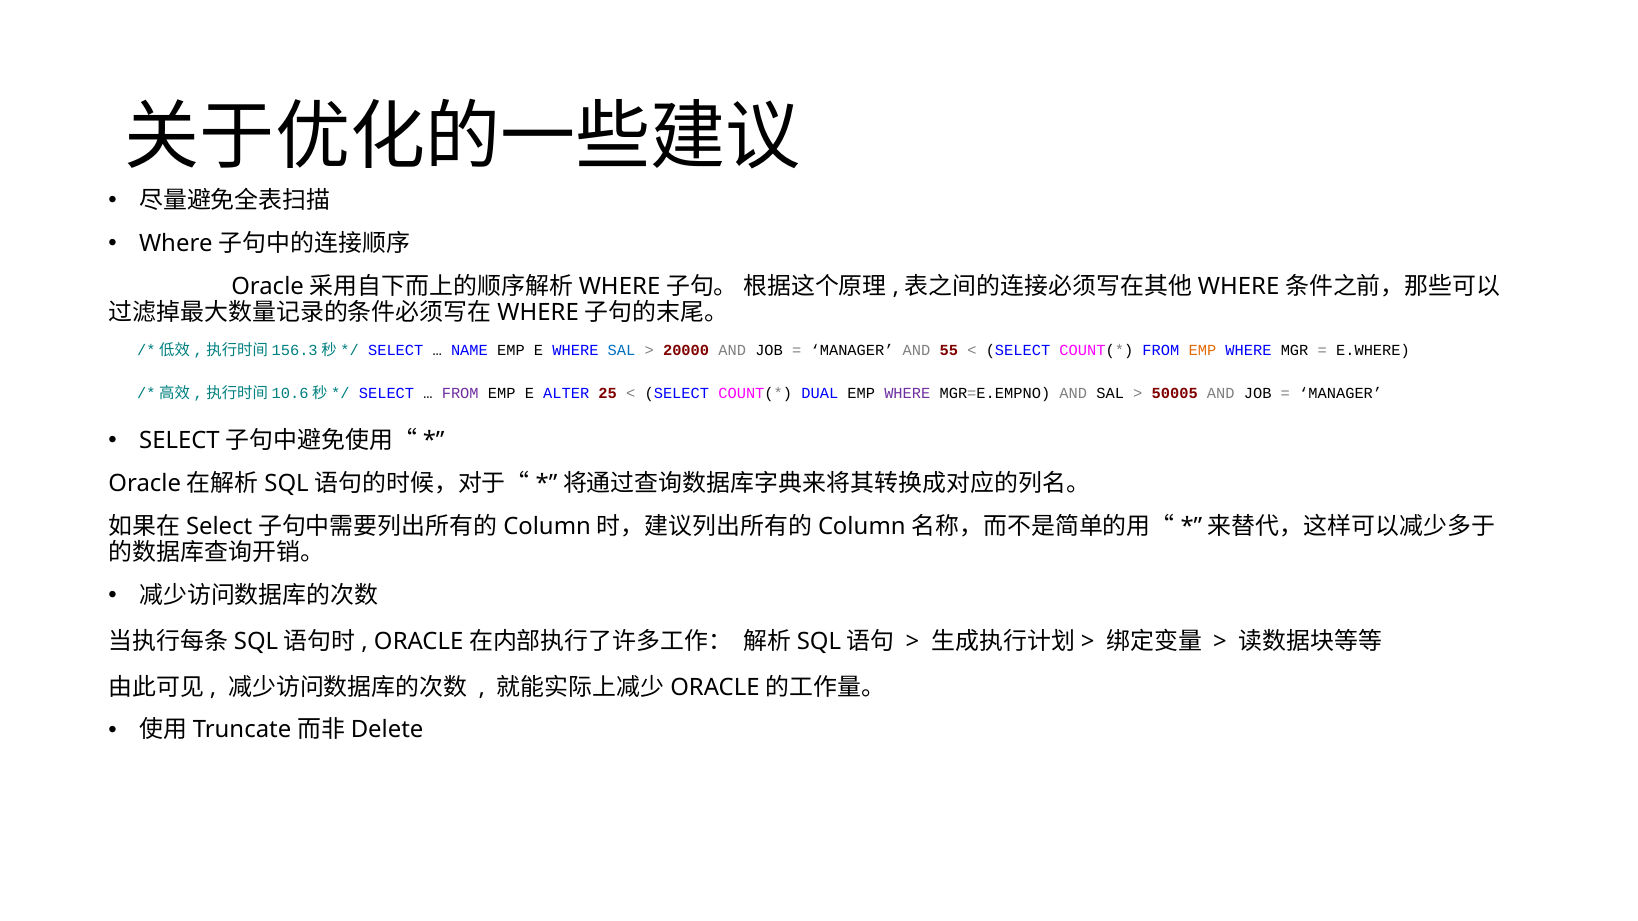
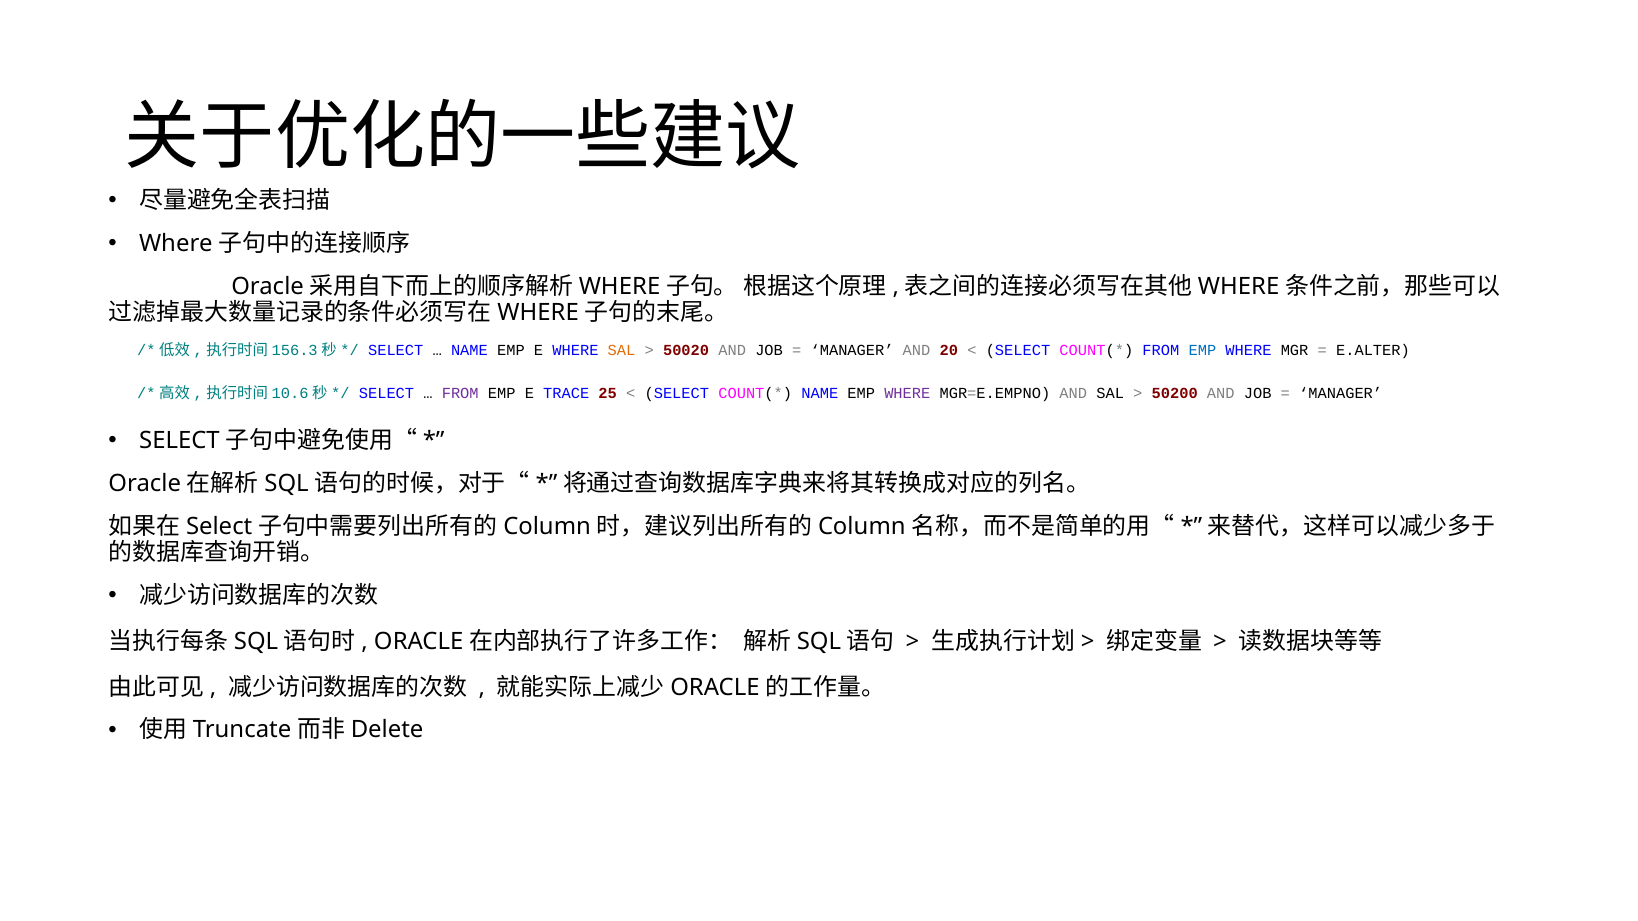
SAL at (622, 351) colour: blue -> orange
20000: 20000 -> 50020
55: 55 -> 20
EMP at (1202, 351) colour: orange -> blue
E.WHERE: E.WHERE -> E.ALTER
ALTER: ALTER -> TRACE
DUAL at (820, 394): DUAL -> NAME
50005: 50005 -> 50200
